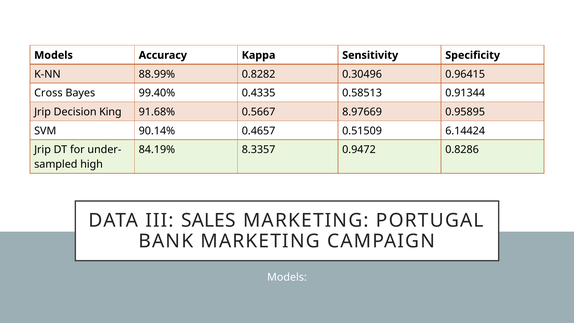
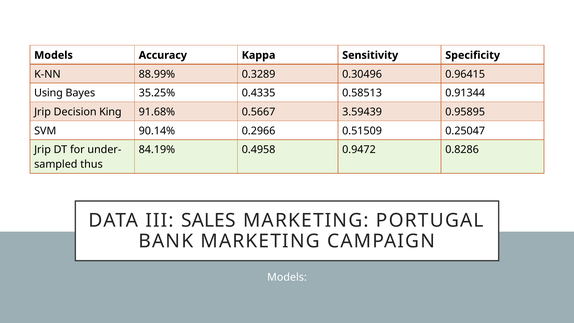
0.8282: 0.8282 -> 0.3289
Cross: Cross -> Using
99.40%: 99.40% -> 35.25%
8.97669: 8.97669 -> 3.59439
0.4657: 0.4657 -> 0.2966
6.14424: 6.14424 -> 0.25047
8.3357: 8.3357 -> 0.4958
high: high -> thus
